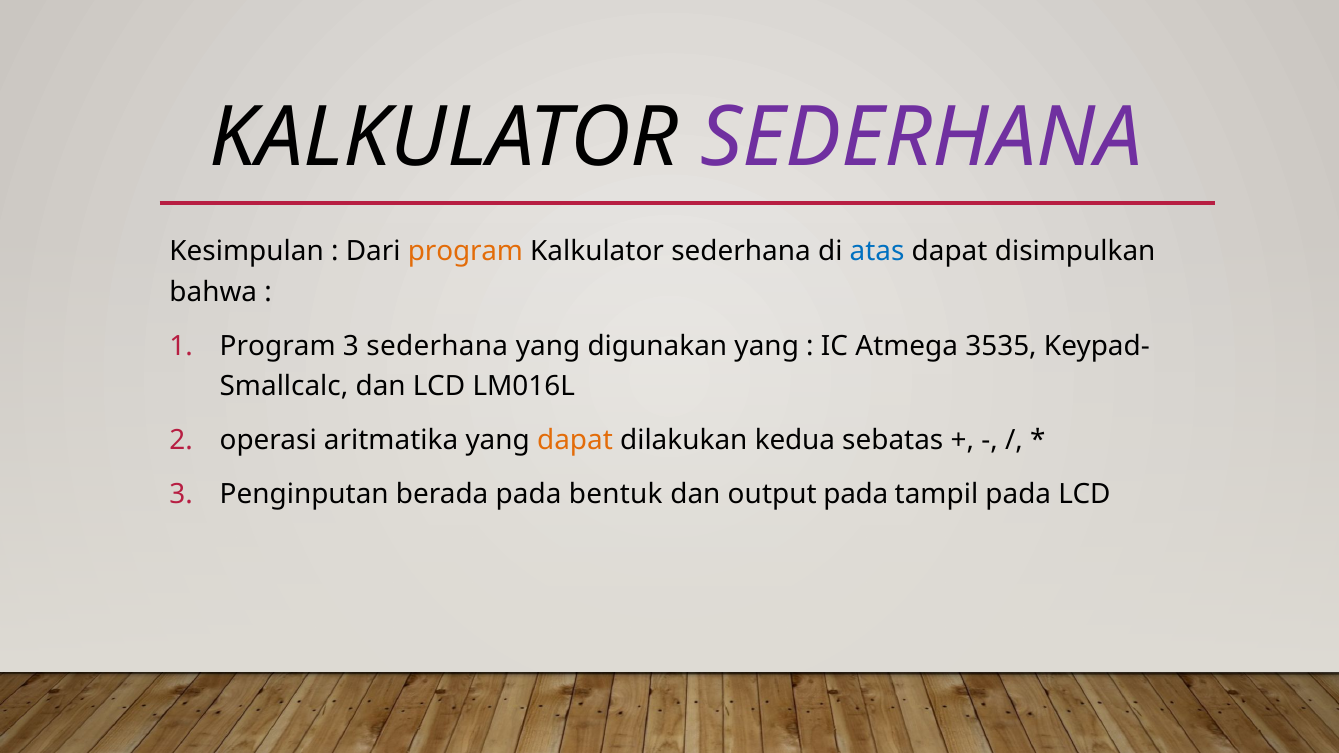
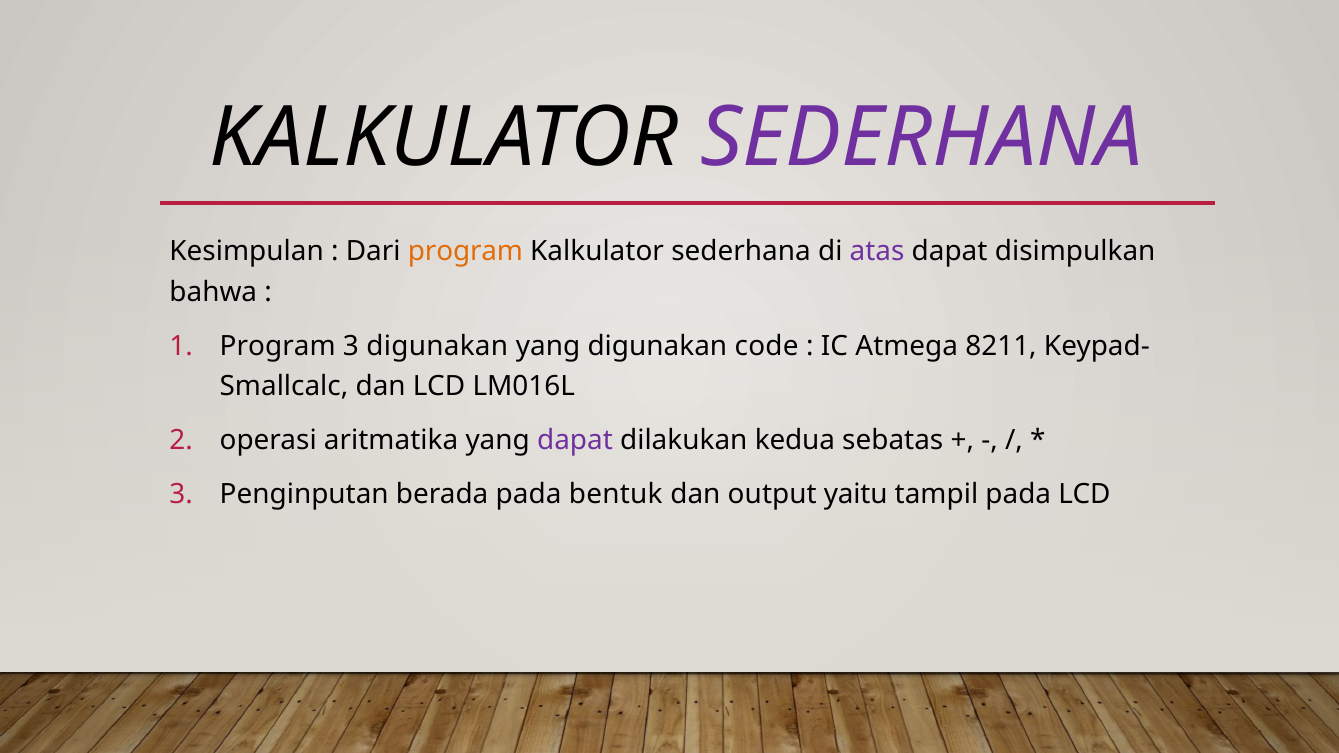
atas colour: blue -> purple
3 sederhana: sederhana -> digunakan
digunakan yang: yang -> code
3535: 3535 -> 8211
dapat at (575, 440) colour: orange -> purple
output pada: pada -> yaitu
